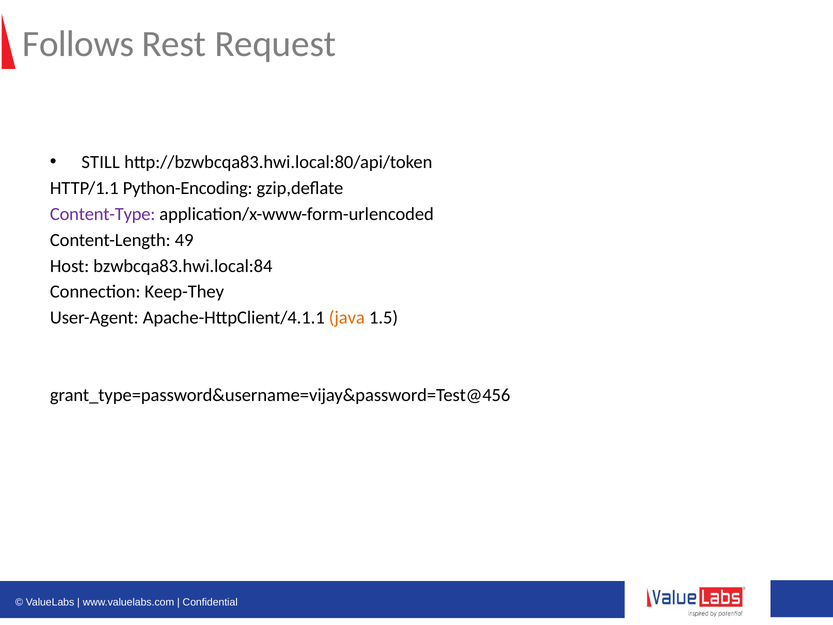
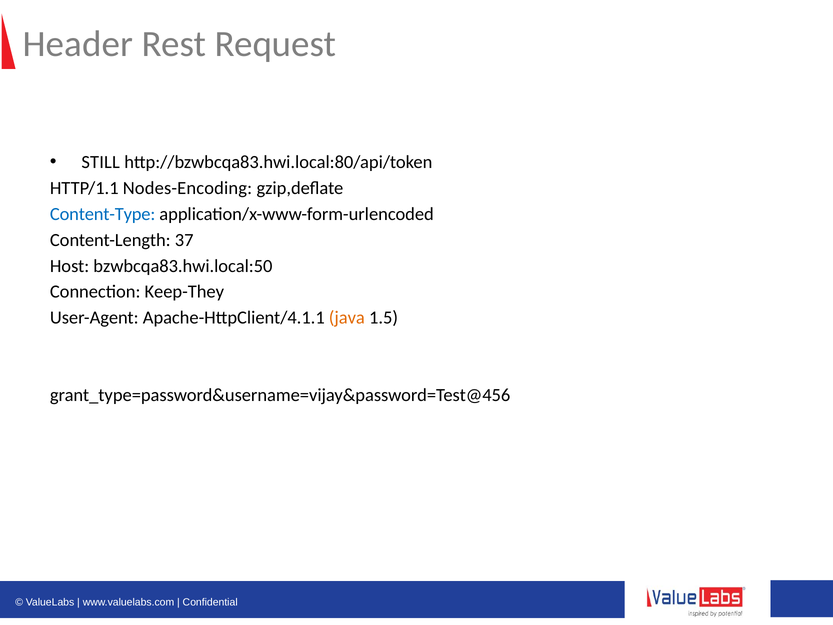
Follows: Follows -> Header
Python-Encoding: Python-Encoding -> Nodes-Encoding
Content-Type colour: purple -> blue
49: 49 -> 37
bzwbcqa83.hwi.local:84: bzwbcqa83.hwi.local:84 -> bzwbcqa83.hwi.local:50
